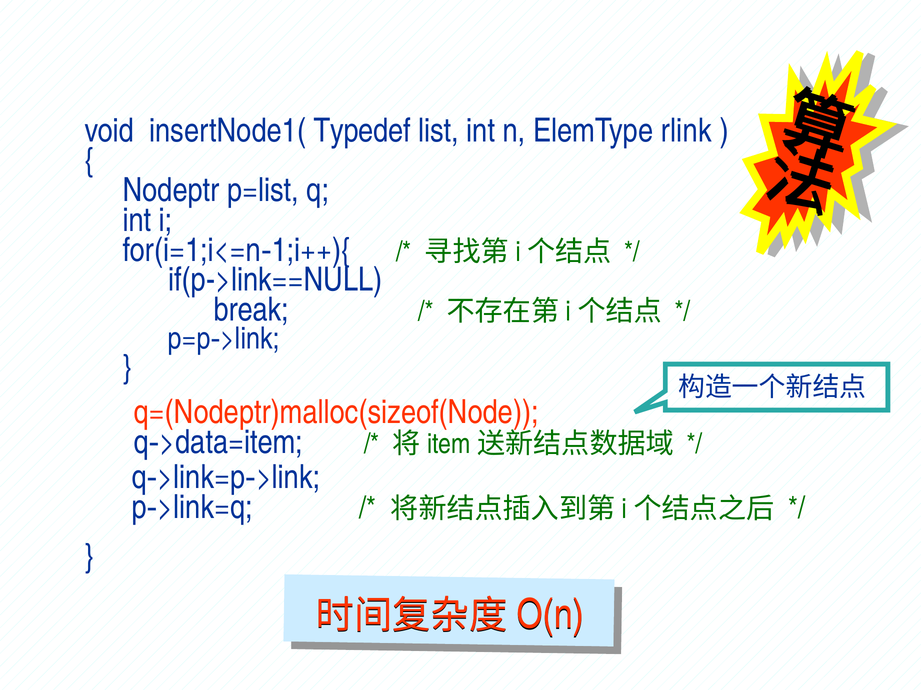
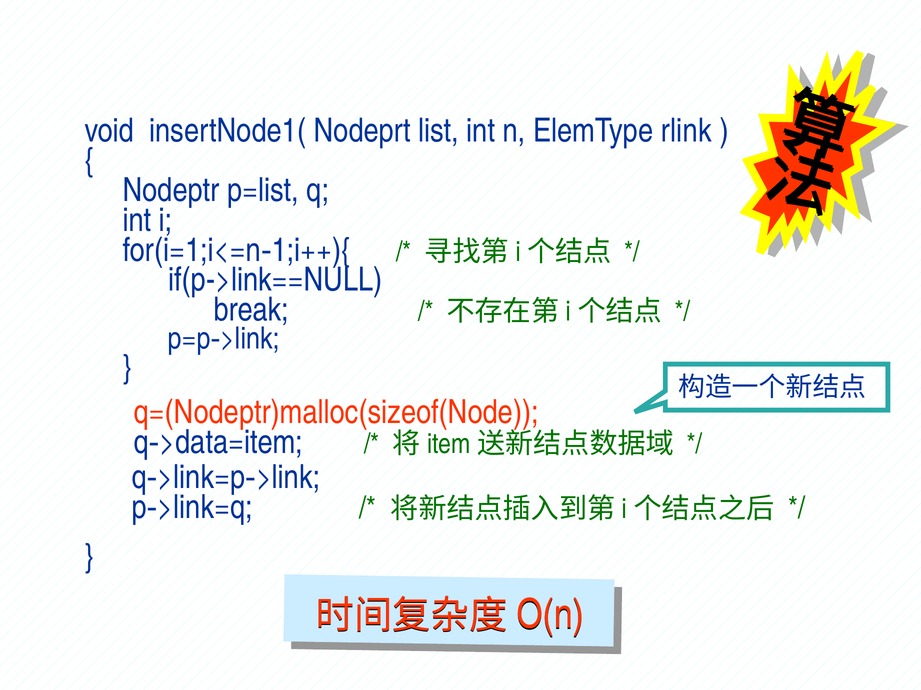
Typedef: Typedef -> Nodeprt
